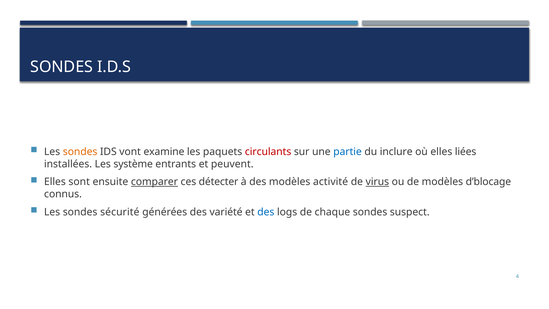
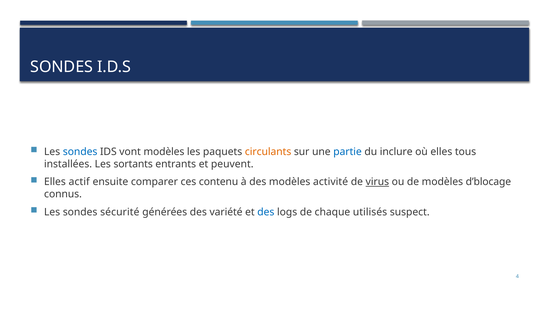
sondes at (80, 152) colour: orange -> blue
vont examine: examine -> modèles
circulants colour: red -> orange
liées: liées -> tous
système: système -> sortants
sont: sont -> actif
comparer underline: present -> none
détecter: détecter -> contenu
chaque sondes: sondes -> utilisés
